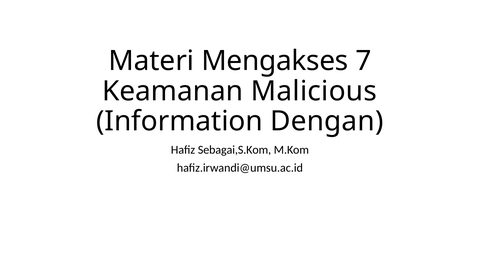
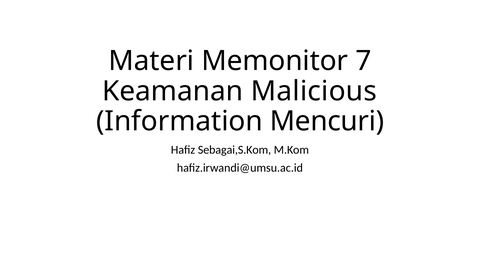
Mengakses: Mengakses -> Memonitor
Dengan: Dengan -> Mencuri
